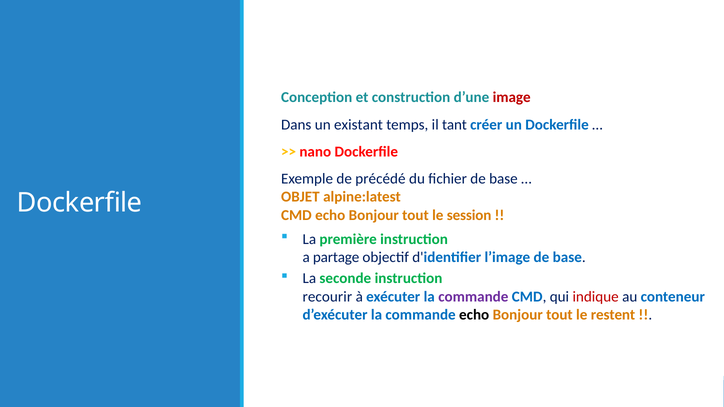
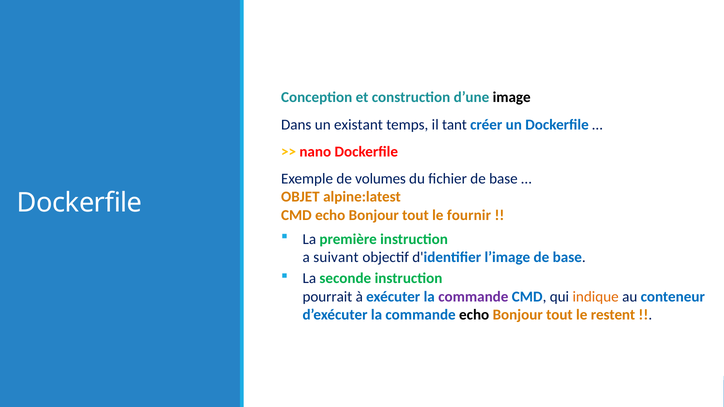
image colour: red -> black
précédé: précédé -> volumes
session: session -> fournir
partage: partage -> suivant
recourir: recourir -> pourrait
indique colour: red -> orange
